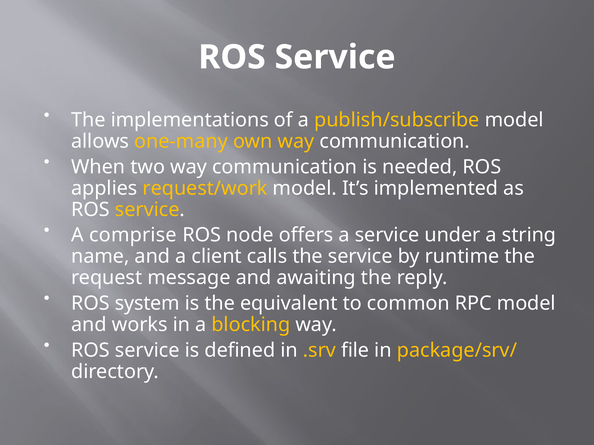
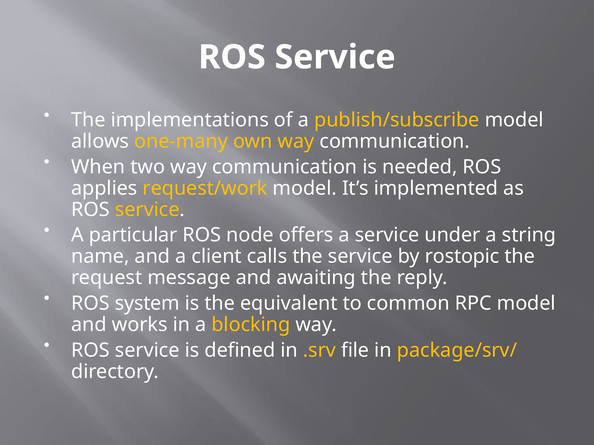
comprise: comprise -> particular
runtime: runtime -> rostopic
